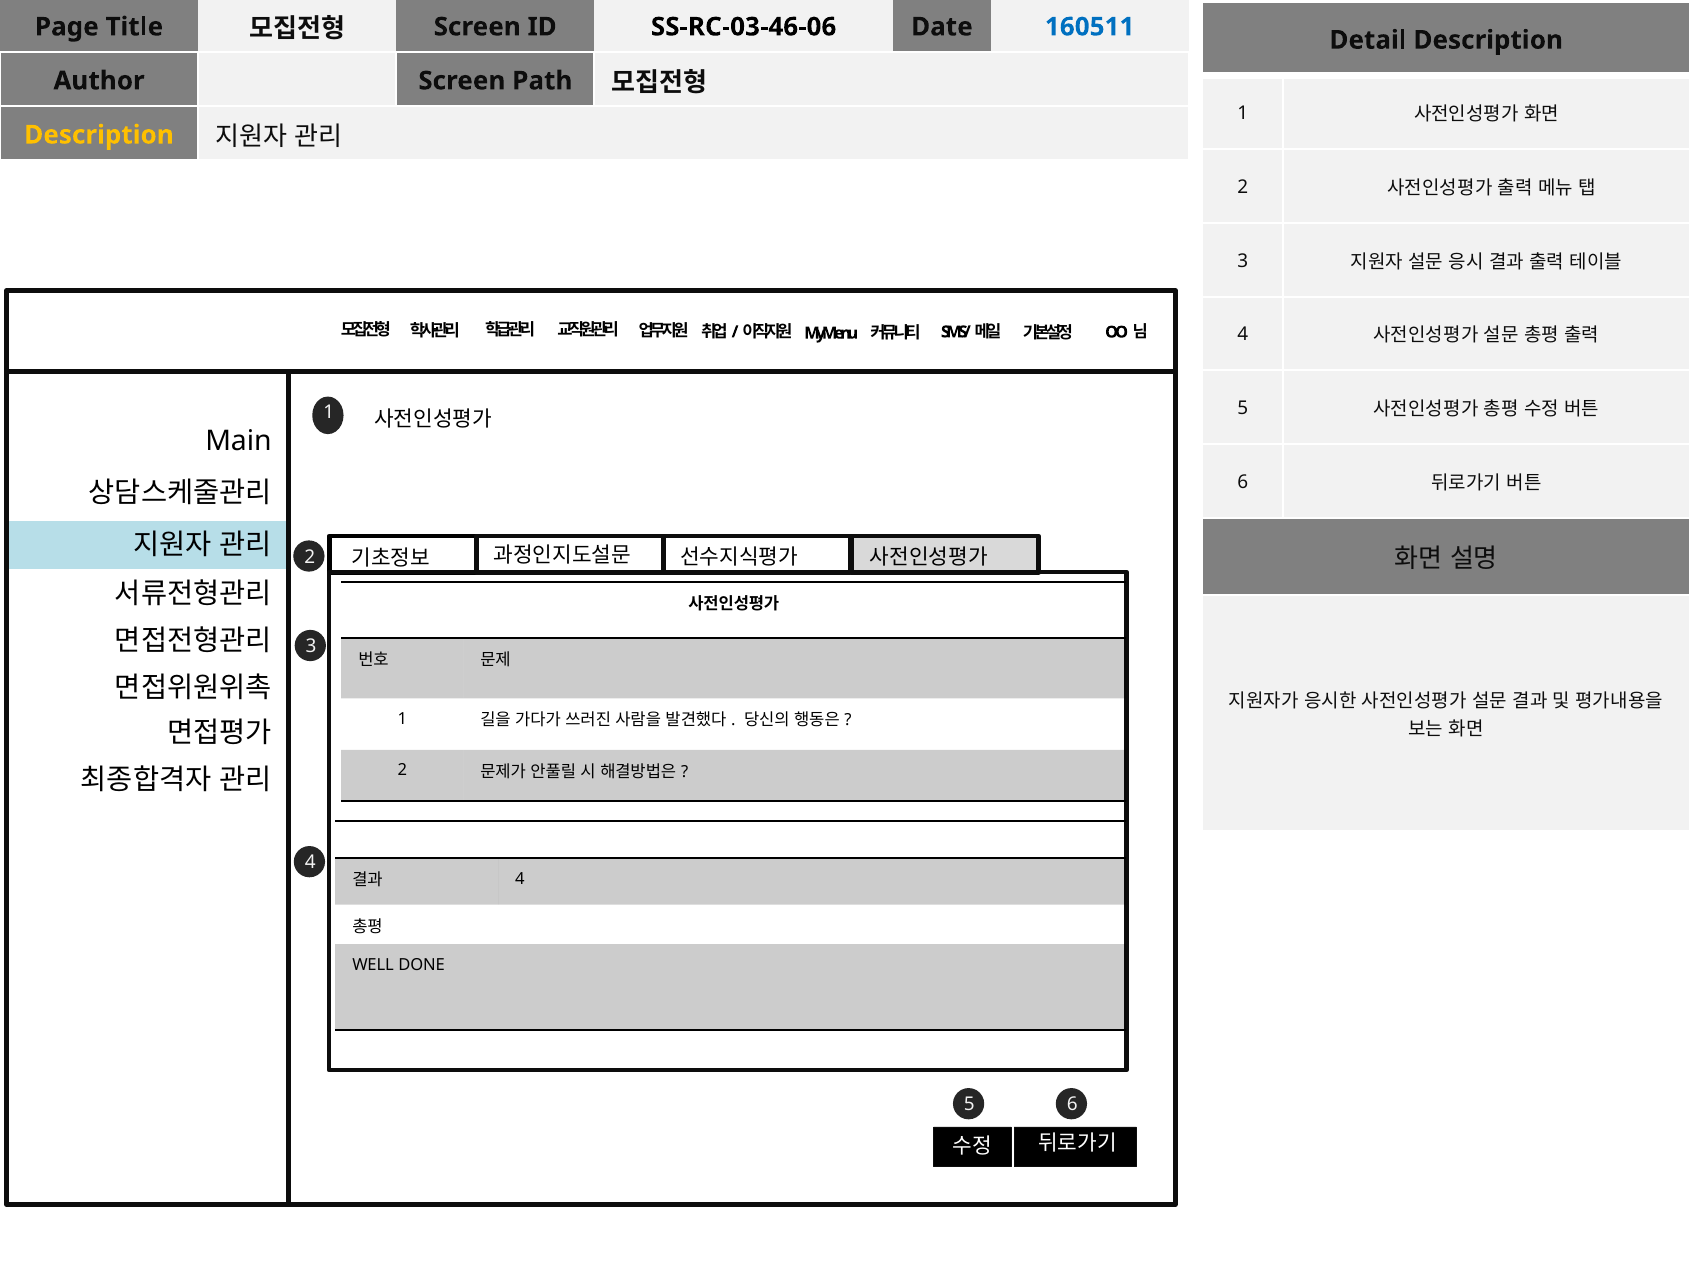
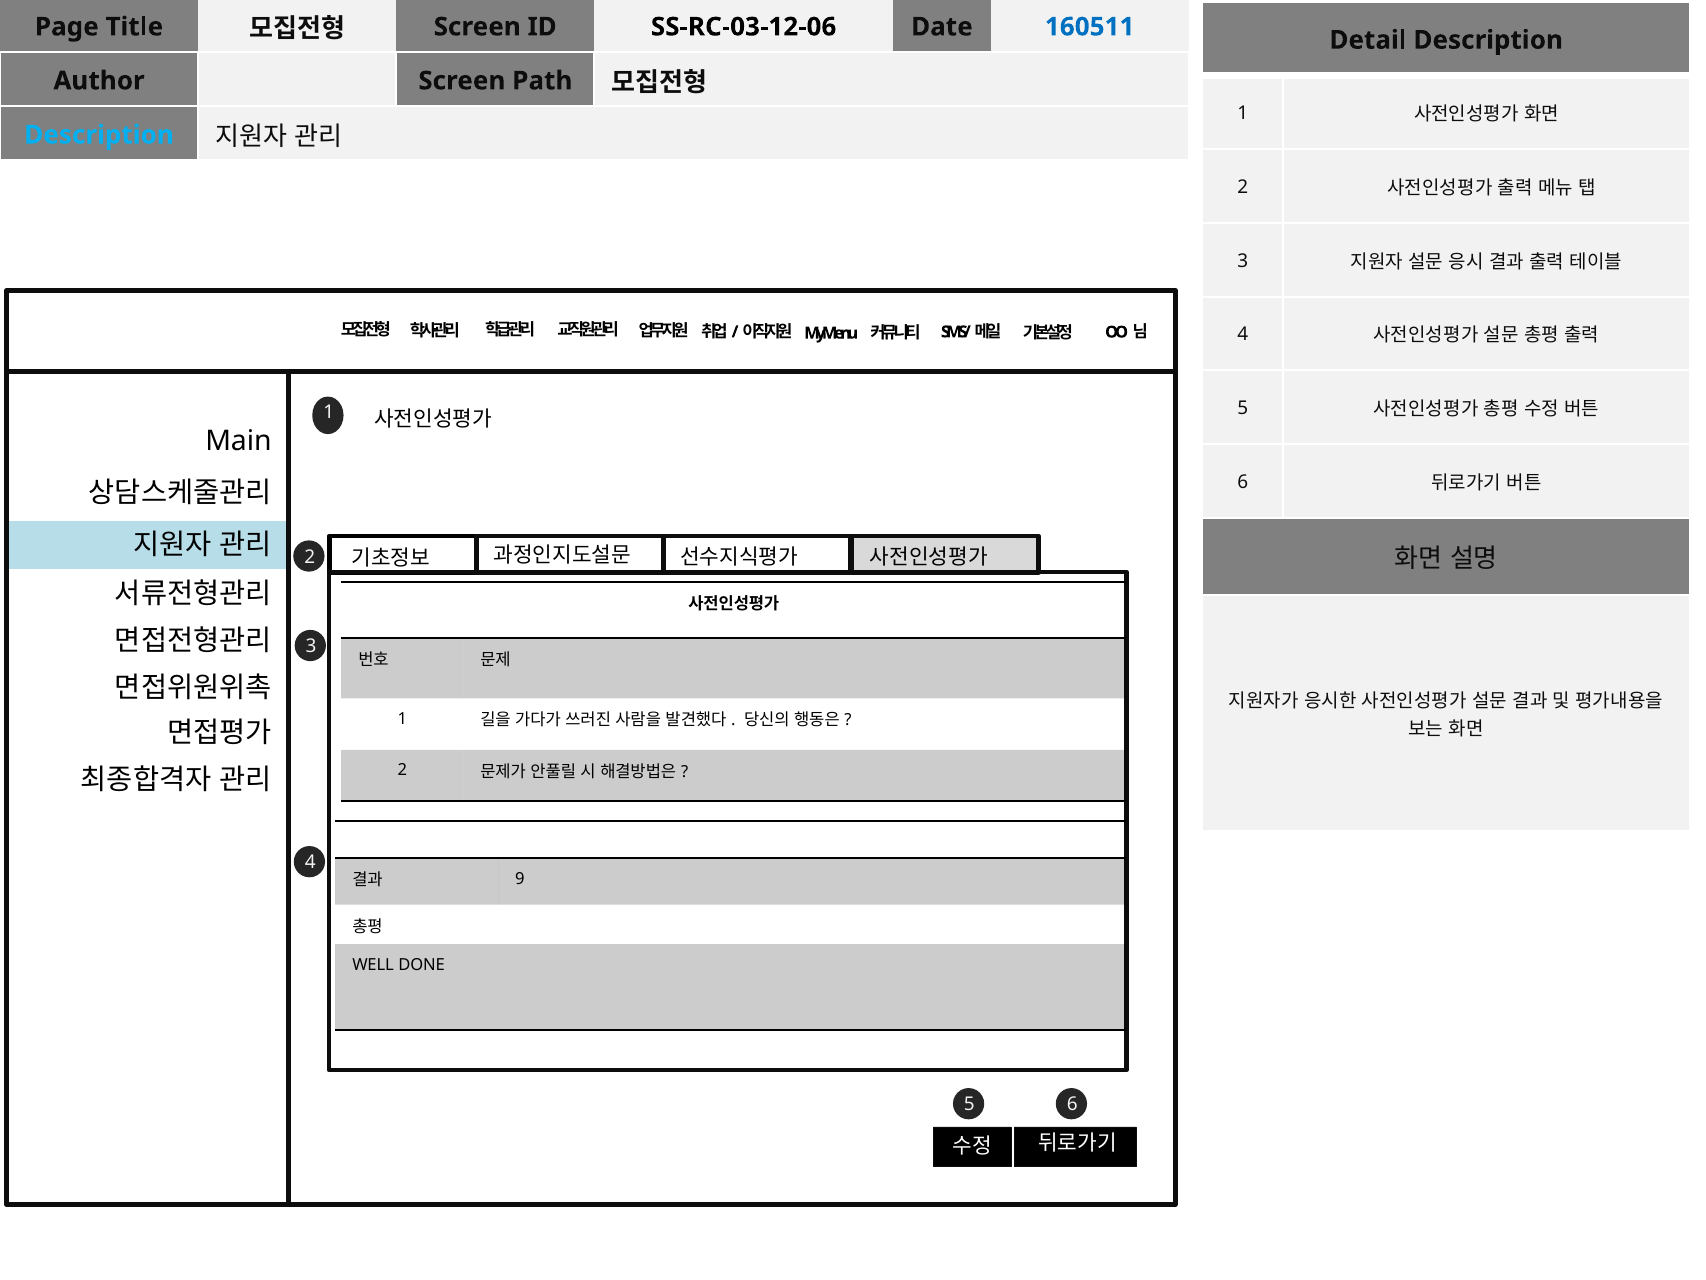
SS-RC-03-46-06: SS-RC-03-46-06 -> SS-RC-03-12-06
Description at (99, 135) colour: yellow -> light blue
4 at (520, 878): 4 -> 9
